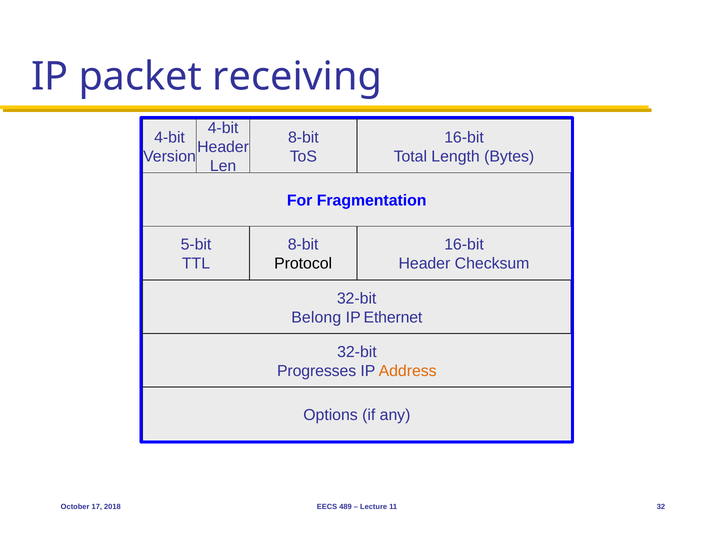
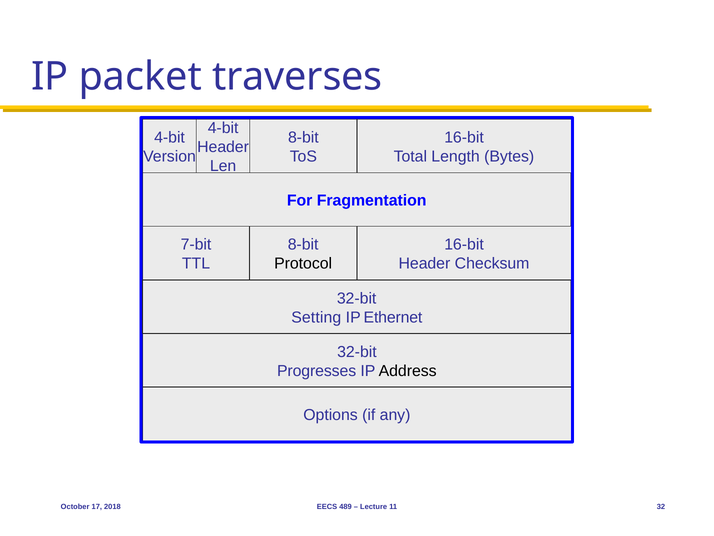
receiving: receiving -> traverses
5-bit: 5-bit -> 7-bit
Belong: Belong -> Setting
Address colour: orange -> black
